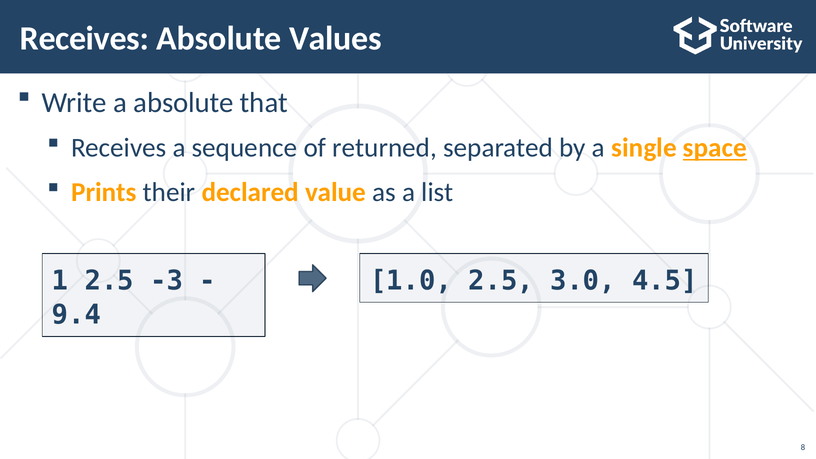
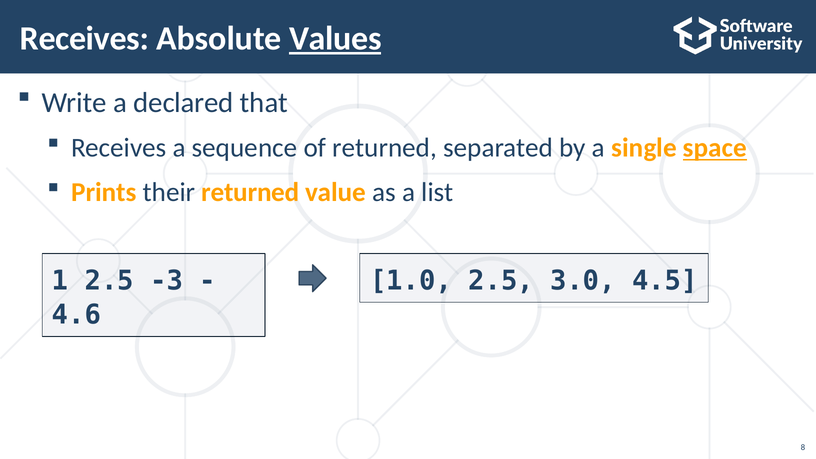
Values underline: none -> present
a absolute: absolute -> declared
their declared: declared -> returned
9.4: 9.4 -> 4.6
